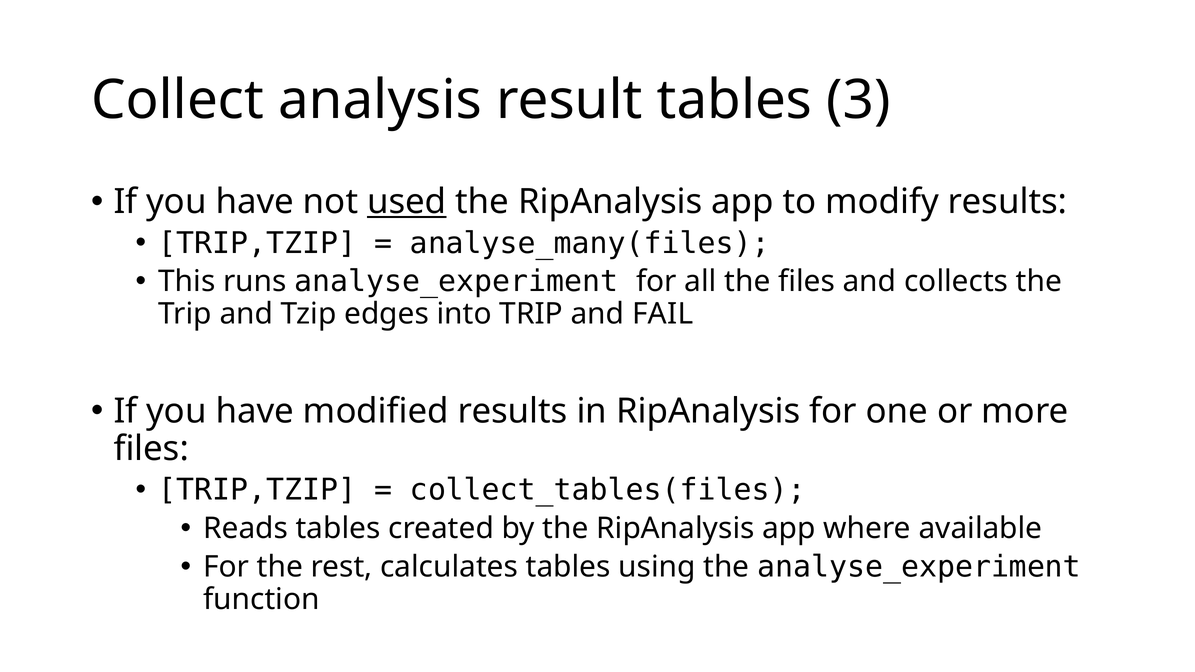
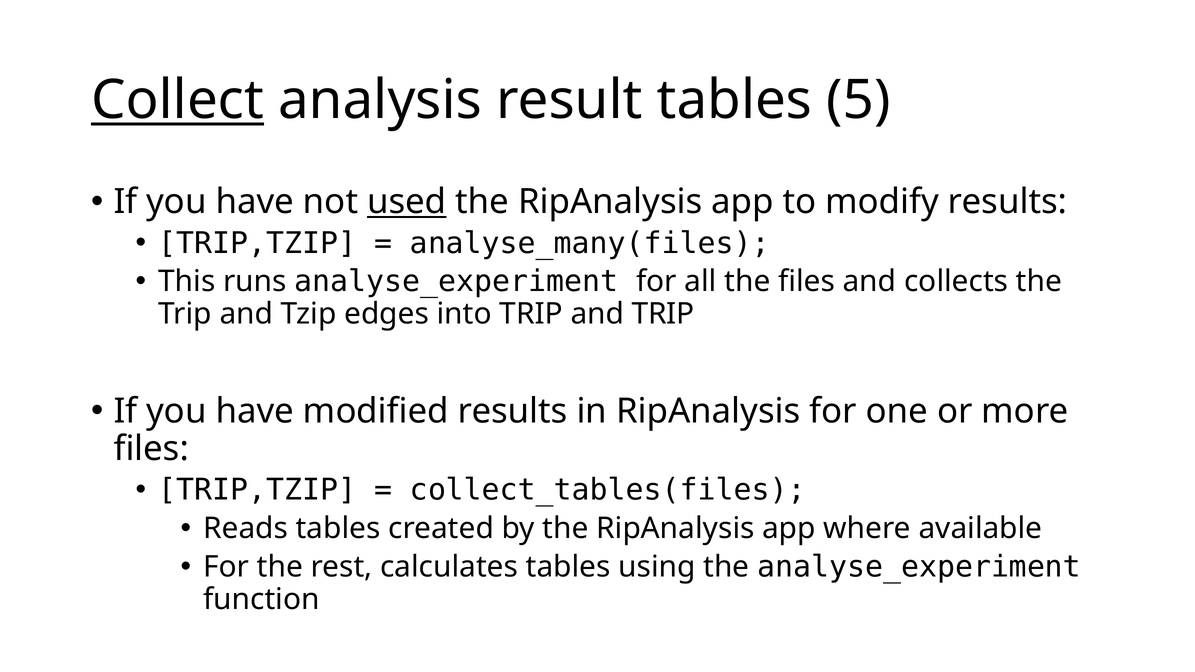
Collect underline: none -> present
3: 3 -> 5
and FAIL: FAIL -> TRIP
